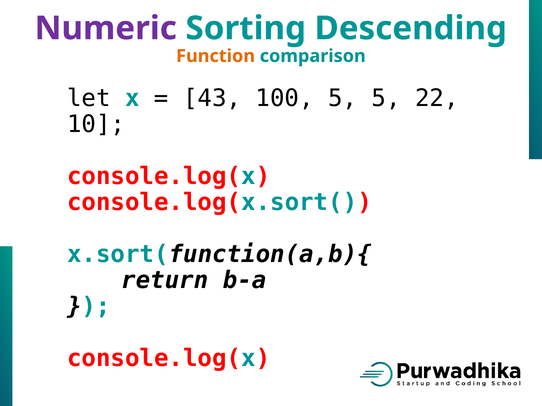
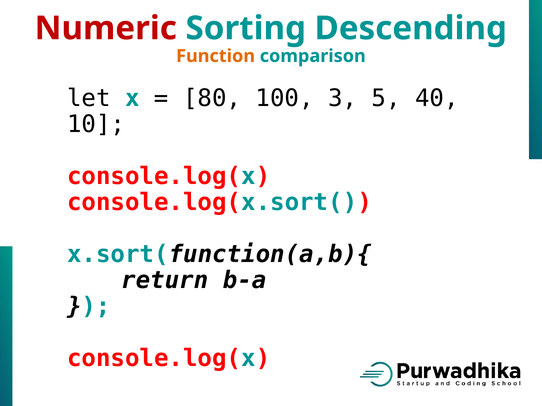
Numeric colour: purple -> red
43: 43 -> 80
100 5: 5 -> 3
22: 22 -> 40
